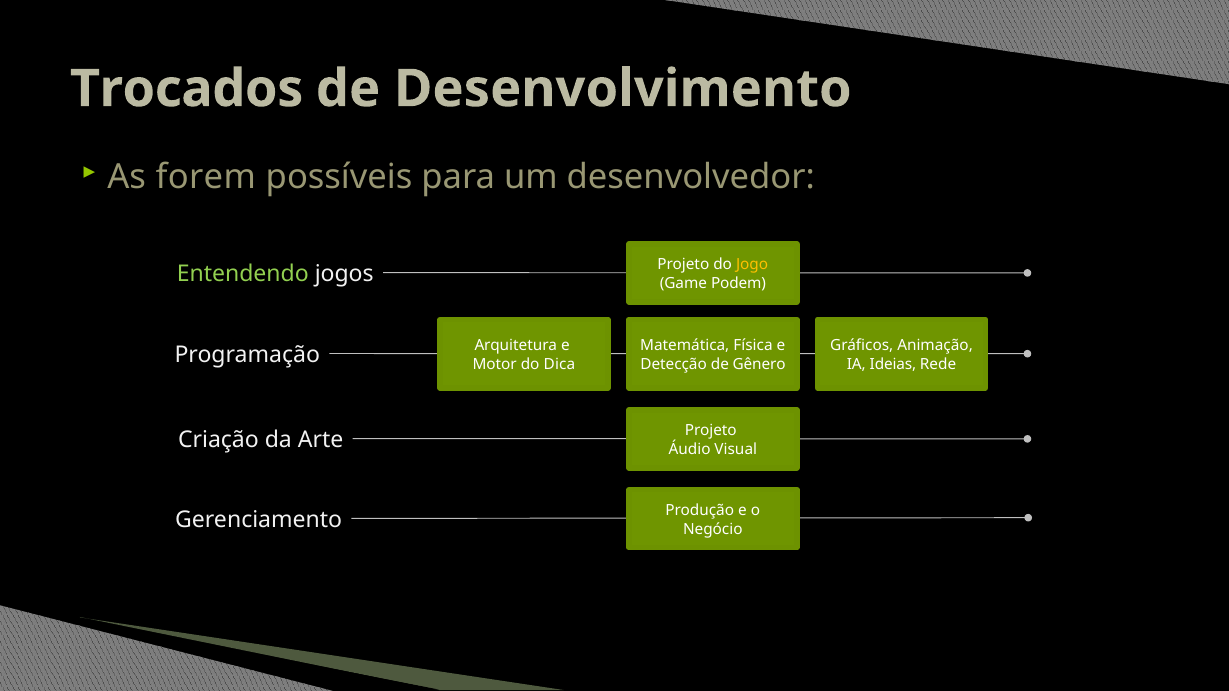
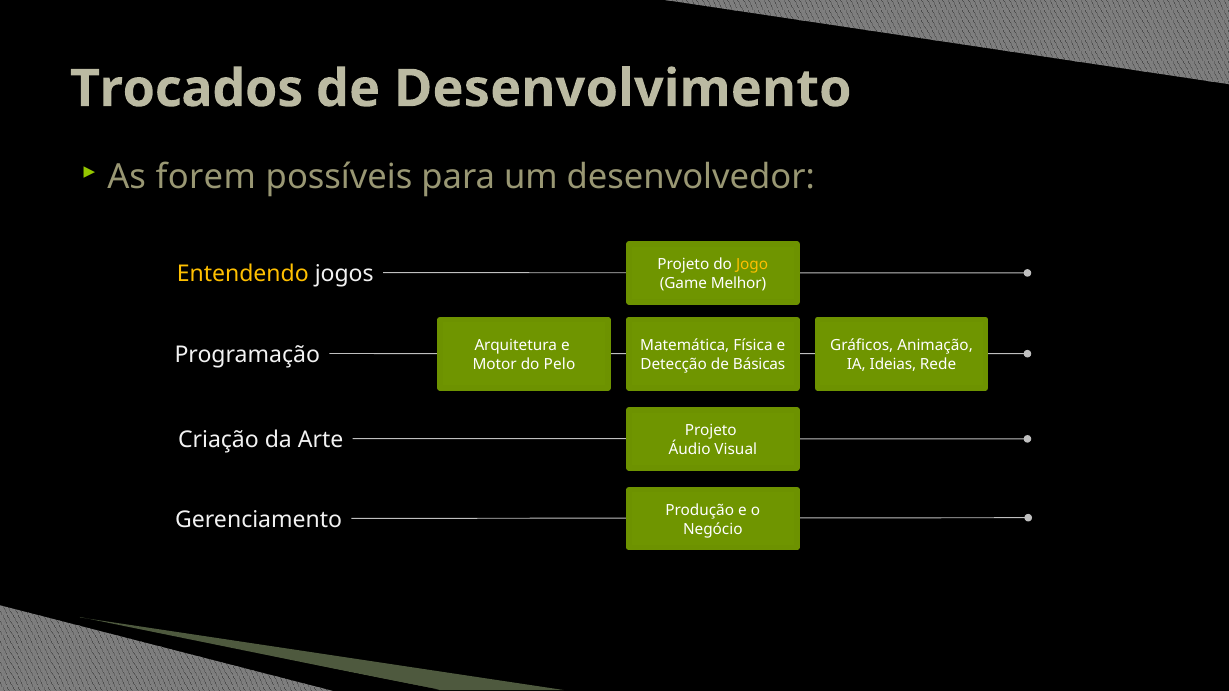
Entendendo colour: light green -> yellow
Podem: Podem -> Melhor
Dica: Dica -> Pelo
Gênero: Gênero -> Básicas
